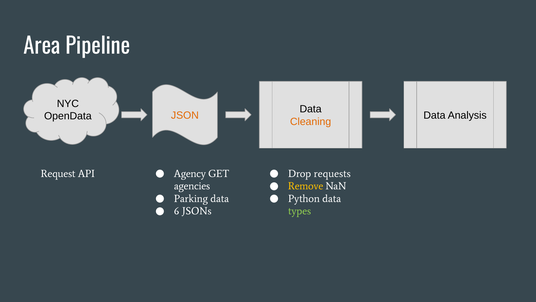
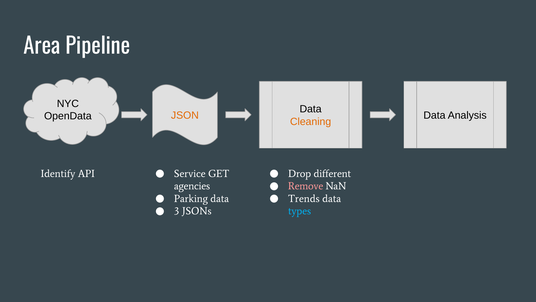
requests: requests -> different
Request: Request -> Identify
Agency: Agency -> Service
Remove colour: yellow -> pink
Python: Python -> Trends
6: 6 -> 3
types colour: light green -> light blue
